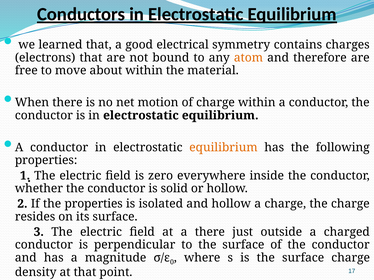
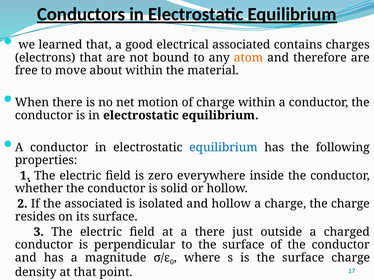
electrical symmetry: symmetry -> associated
equilibrium at (223, 148) colour: orange -> blue
the properties: properties -> associated
